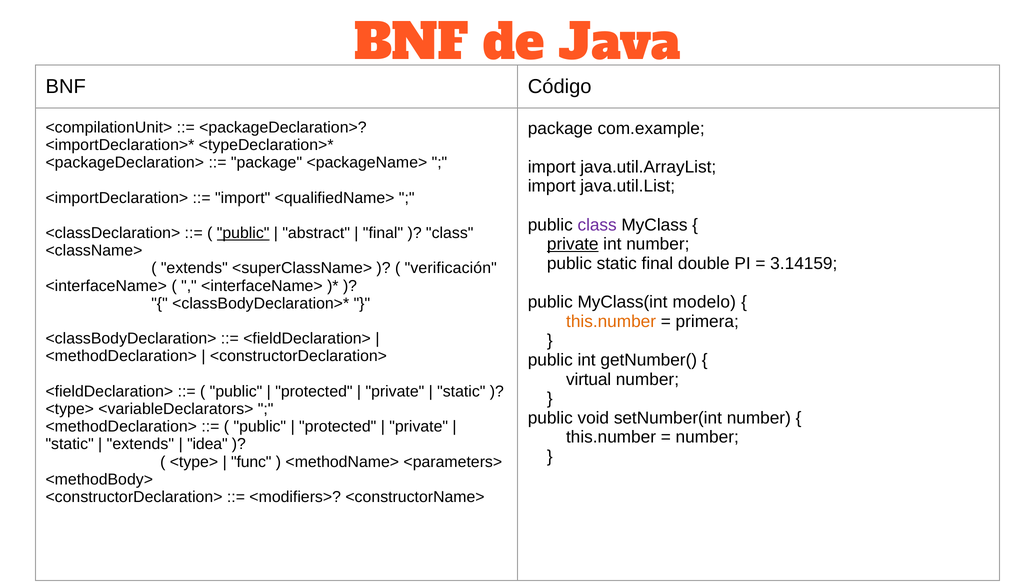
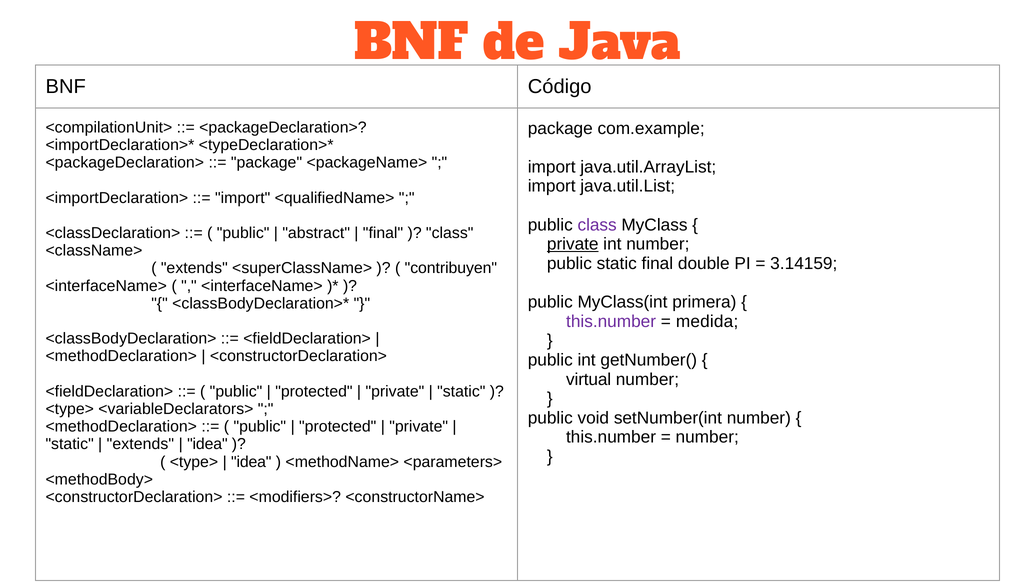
public at (243, 233) underline: present -> none
verificación: verificación -> contribuyen
modelo: modelo -> primera
this.number at (611, 322) colour: orange -> purple
primera: primera -> medida
func at (251, 462): func -> idea
